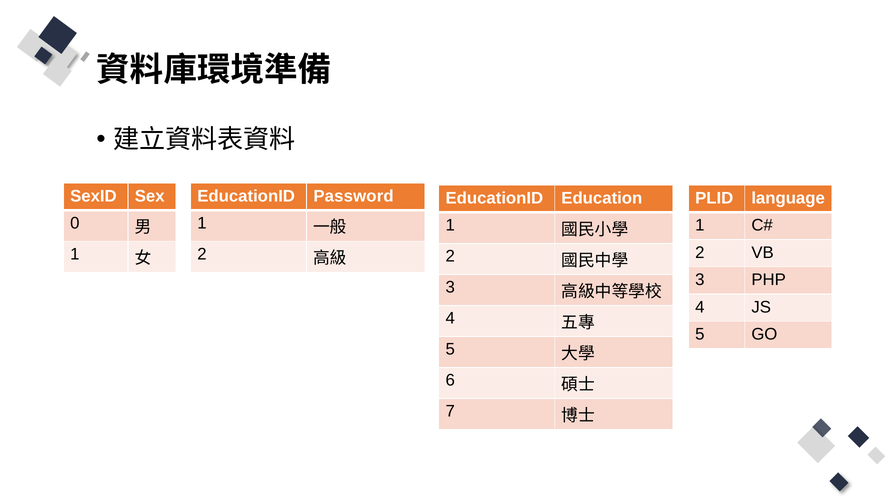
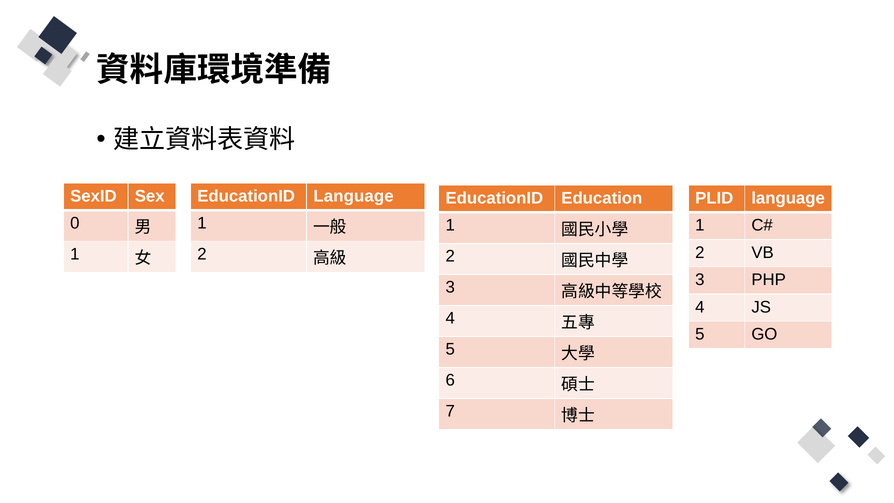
EducationID Password: Password -> Language
